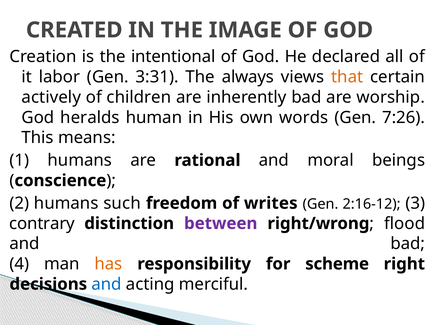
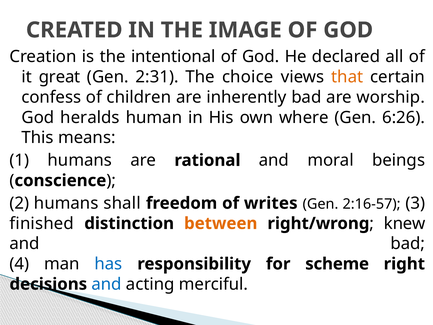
labor: labor -> great
3:31: 3:31 -> 2:31
always: always -> choice
actively: actively -> confess
words: words -> where
7:26: 7:26 -> 6:26
such: such -> shall
2:16-12: 2:16-12 -> 2:16-57
contrary: contrary -> finished
between colour: purple -> orange
flood: flood -> knew
has colour: orange -> blue
